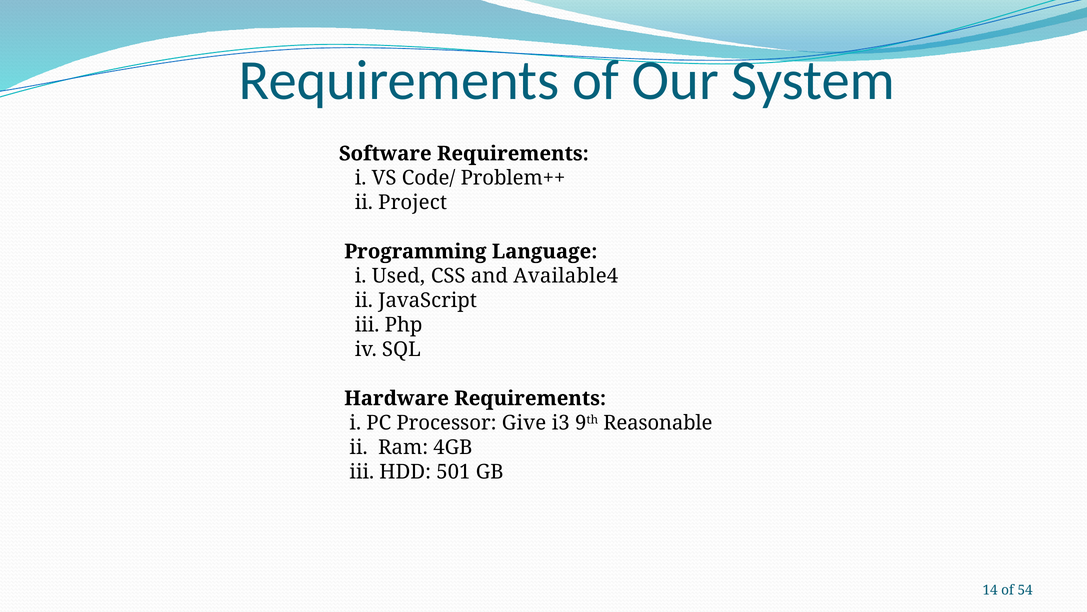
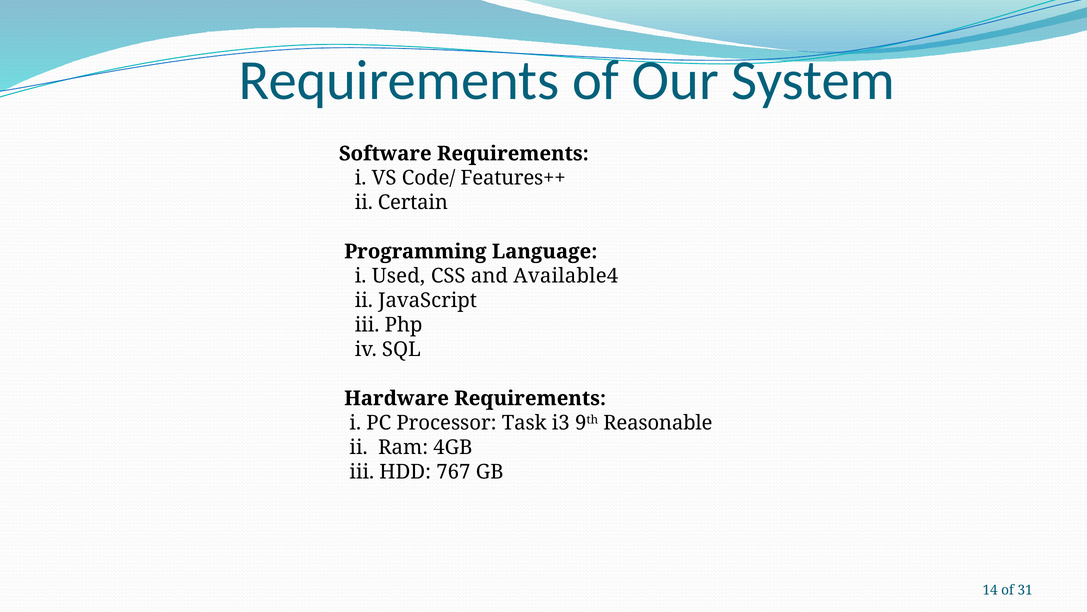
Problem++: Problem++ -> Features++
Project: Project -> Certain
Give: Give -> Task
501: 501 -> 767
54: 54 -> 31
